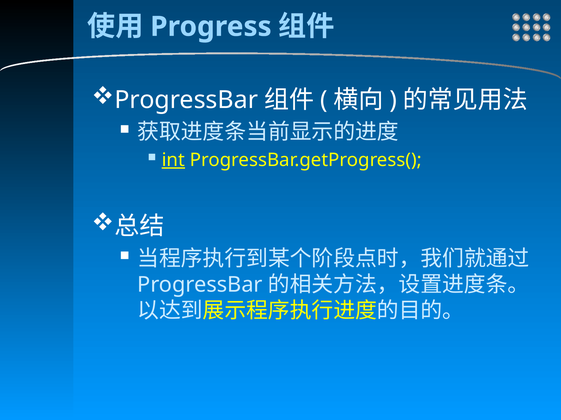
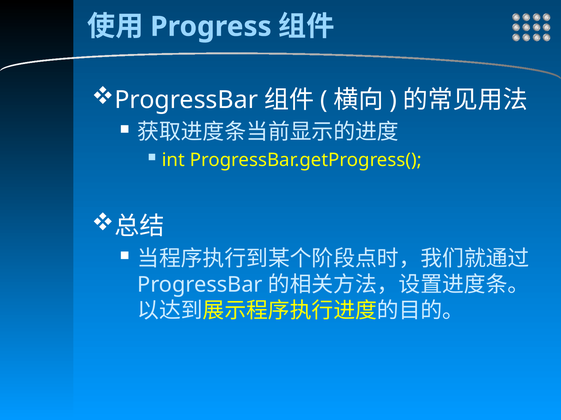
int underline: present -> none
